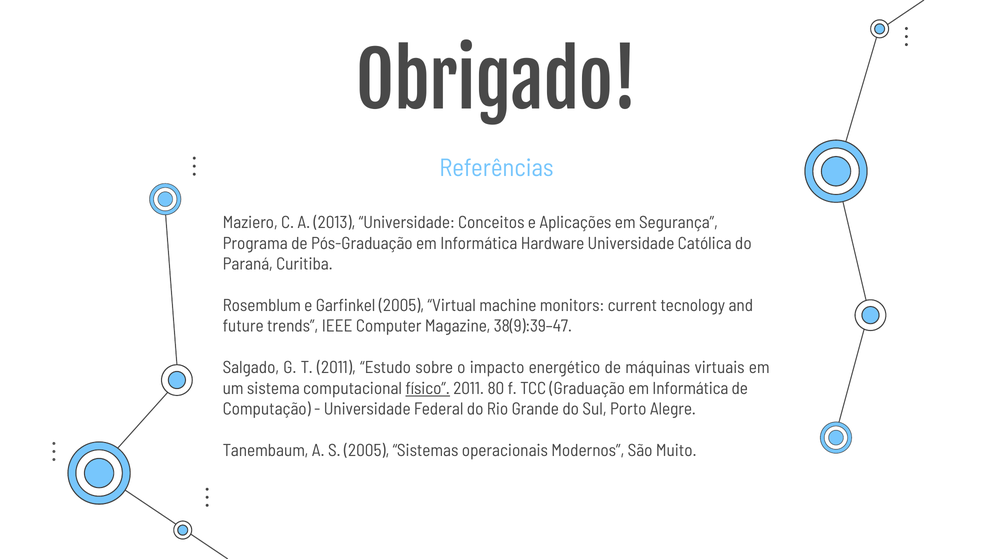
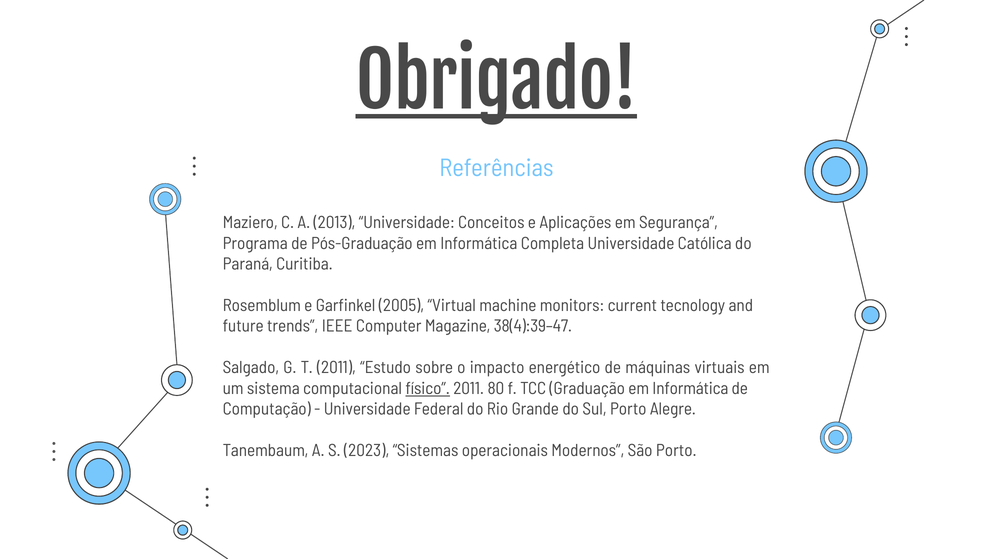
Obrigado underline: none -> present
Hardware: Hardware -> Completa
38(9):39–47: 38(9):39–47 -> 38(4):39–47
S 2005: 2005 -> 2023
São Muito: Muito -> Porto
